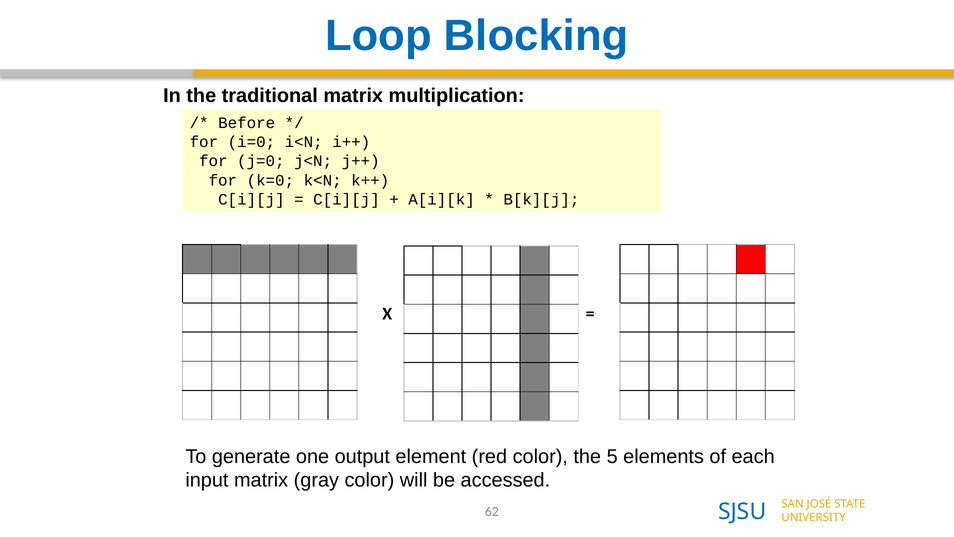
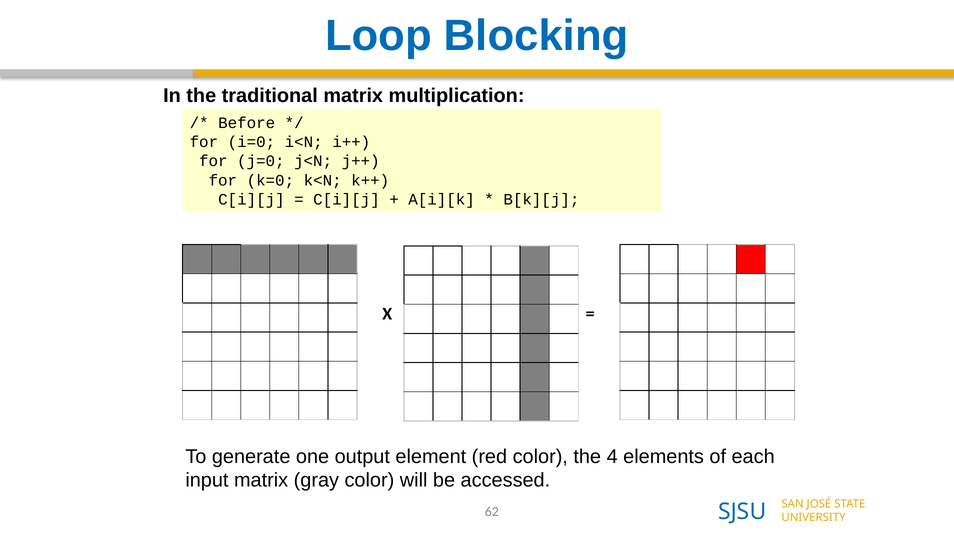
5: 5 -> 4
